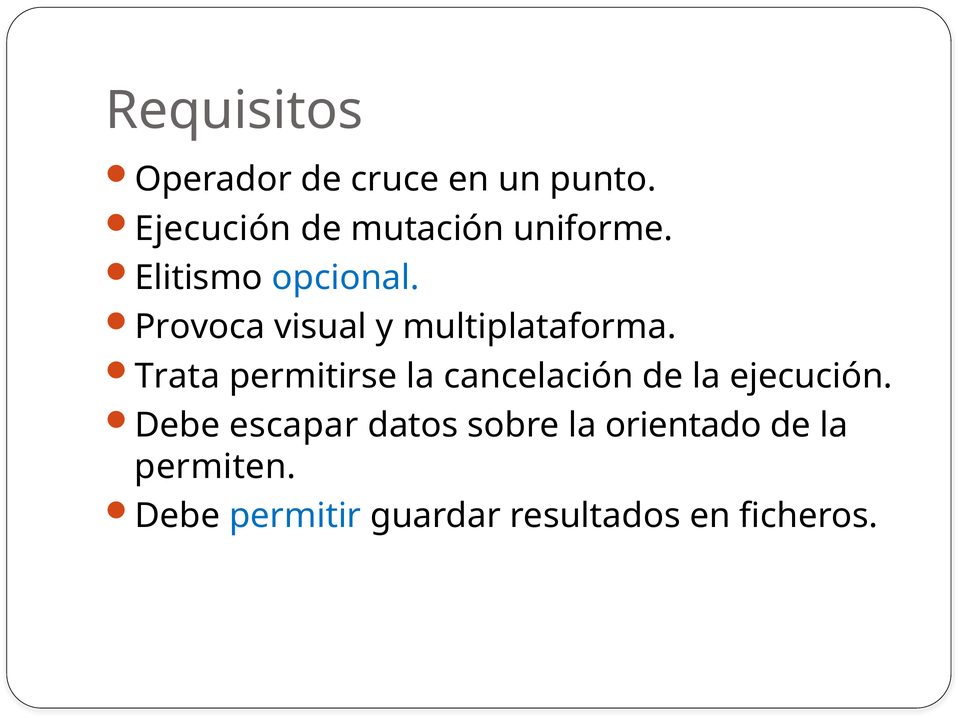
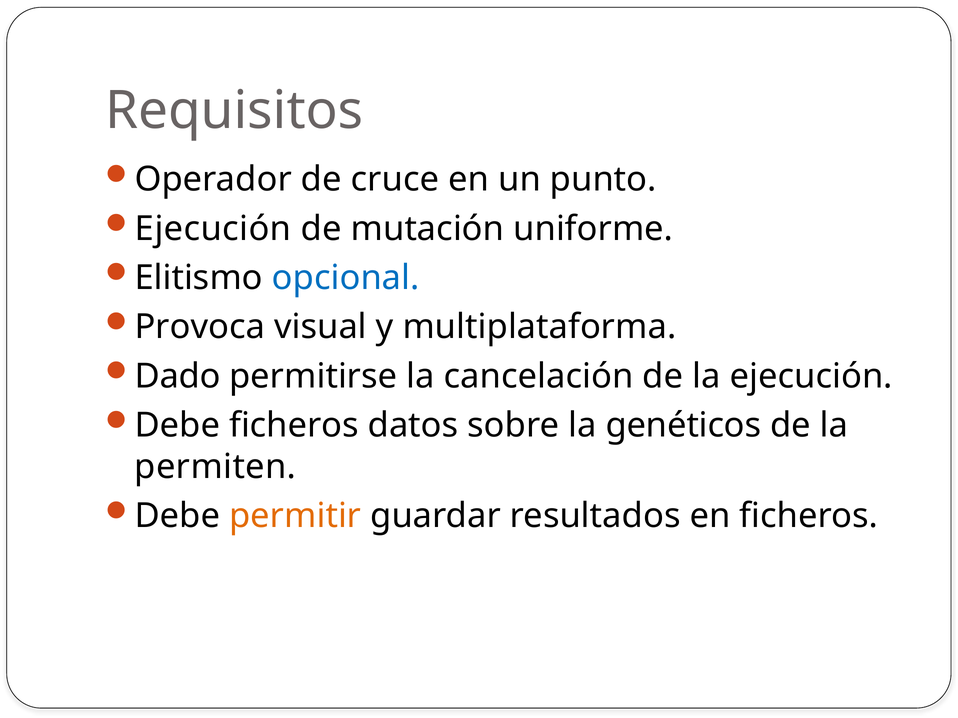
Trata: Trata -> Dado
Debe escapar: escapar -> ficheros
orientado: orientado -> genéticos
permitir colour: blue -> orange
